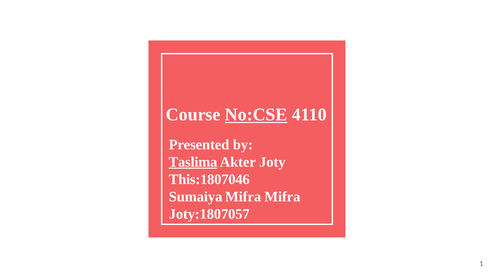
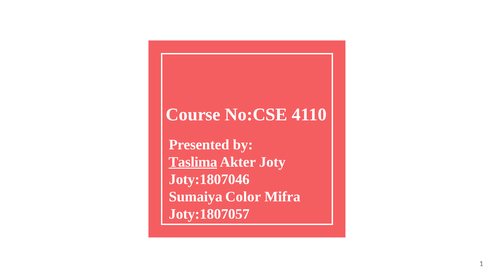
No:CSE underline: present -> none
This:1807046: This:1807046 -> Joty:1807046
Sumaiya Mifra: Mifra -> Color
